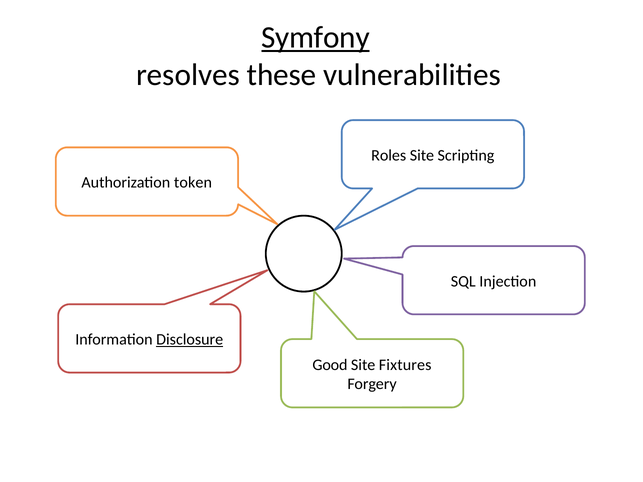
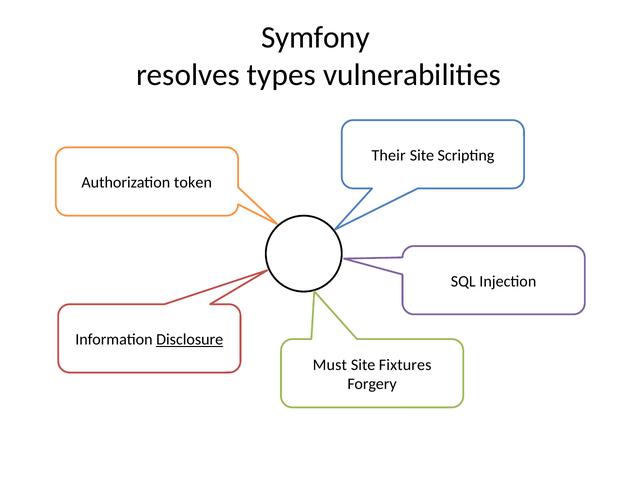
Symfony underline: present -> none
these: these -> types
Roles: Roles -> Their
Good: Good -> Must
